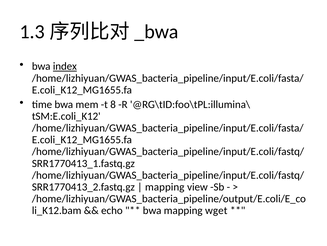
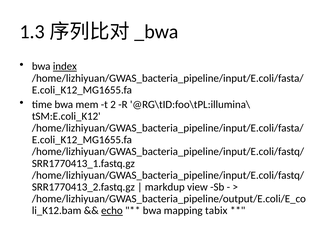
8: 8 -> 2
mapping at (165, 186): mapping -> markdup
echo underline: none -> present
wget: wget -> tabix
